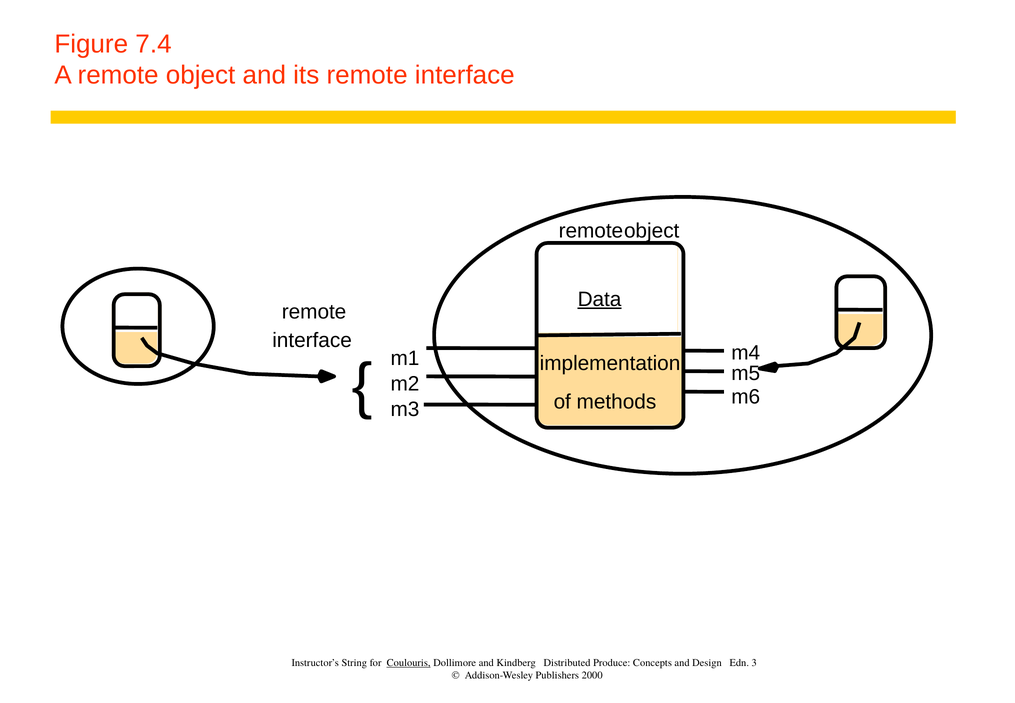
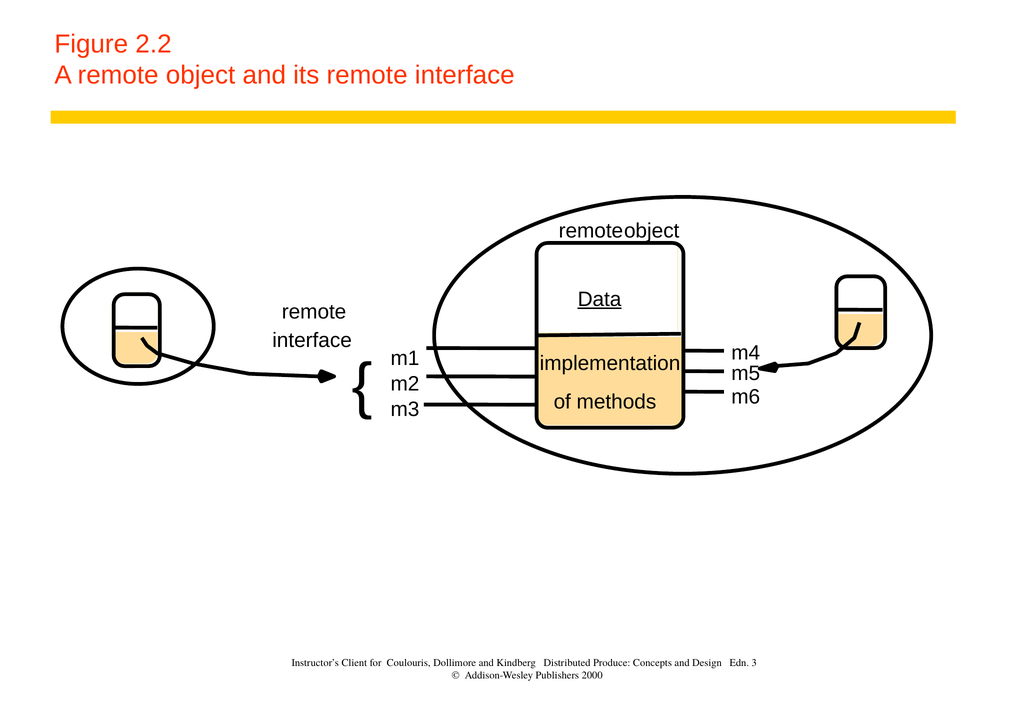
7.4: 7.4 -> 2.2
String: String -> Client
Coulouris underline: present -> none
